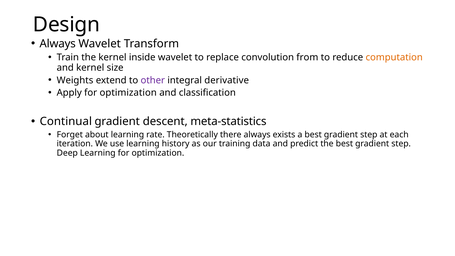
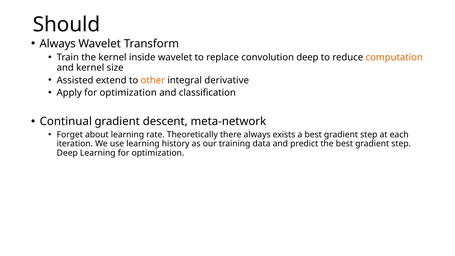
Design: Design -> Should
convolution from: from -> deep
Weights: Weights -> Assisted
other colour: purple -> orange
meta-statistics: meta-statistics -> meta-network
